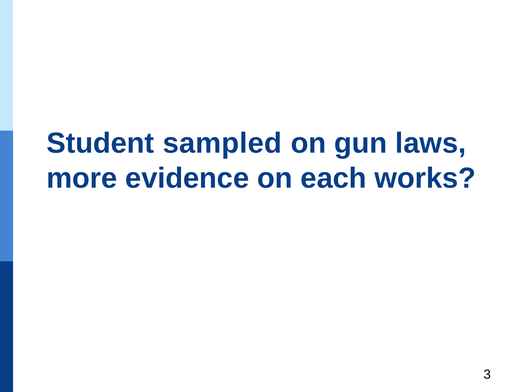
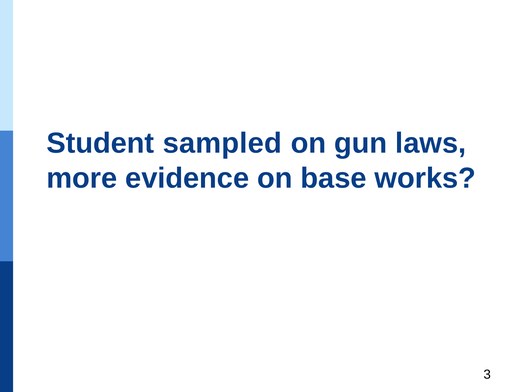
each: each -> base
